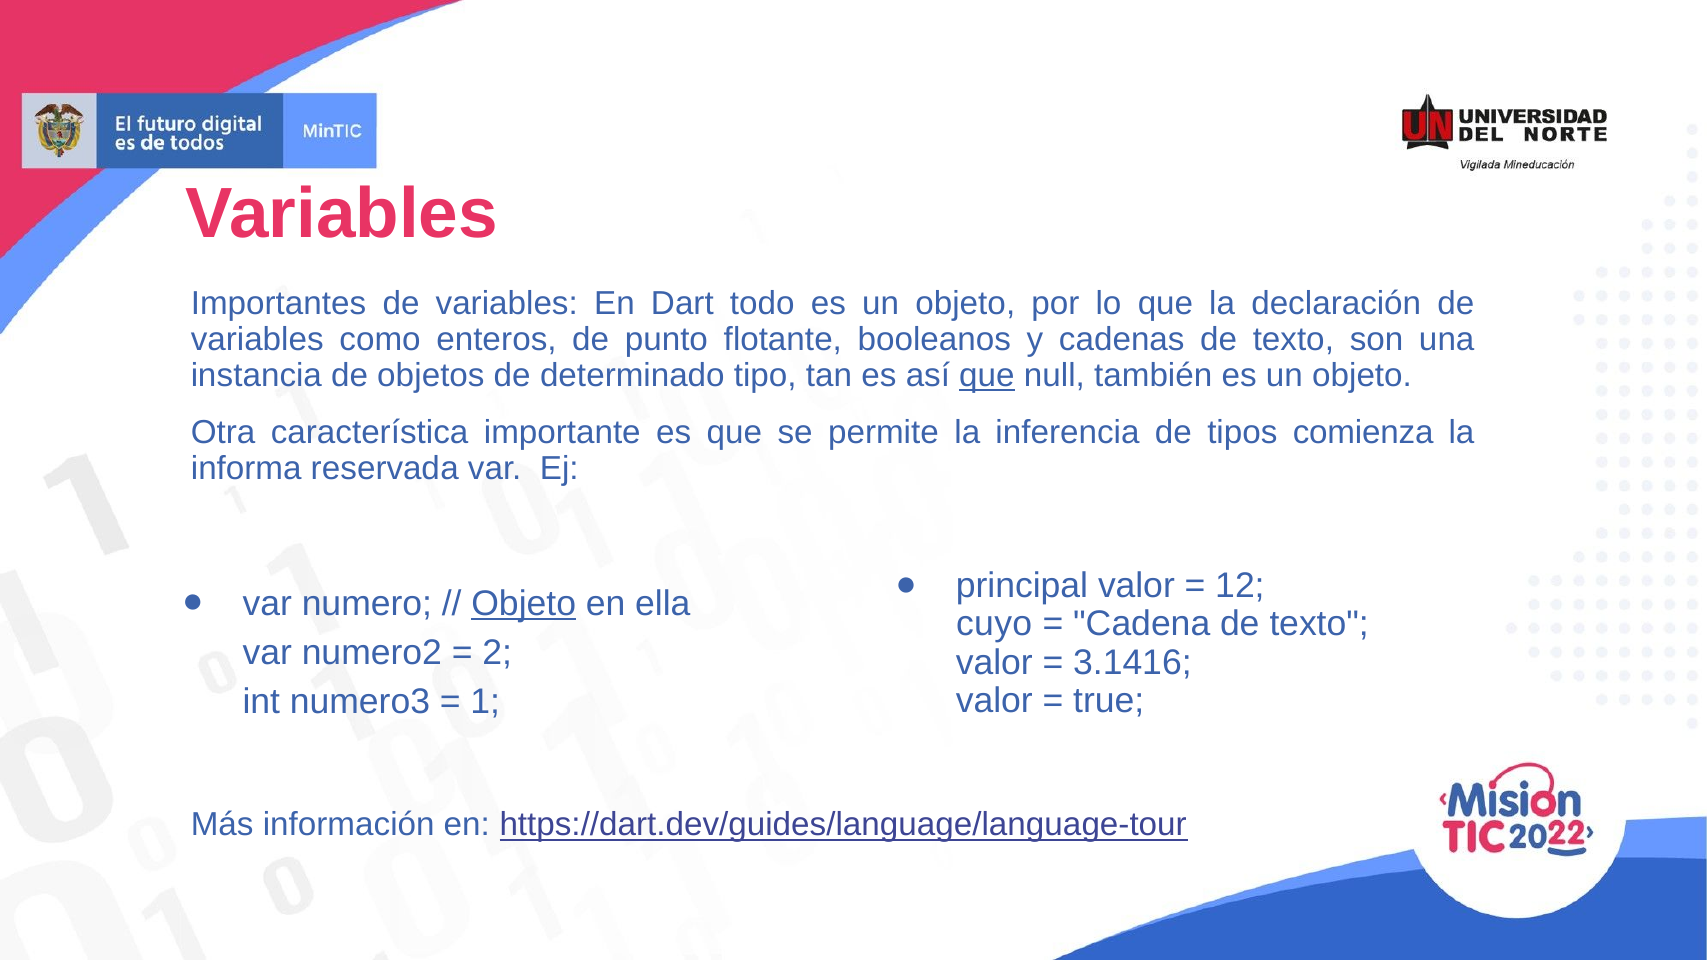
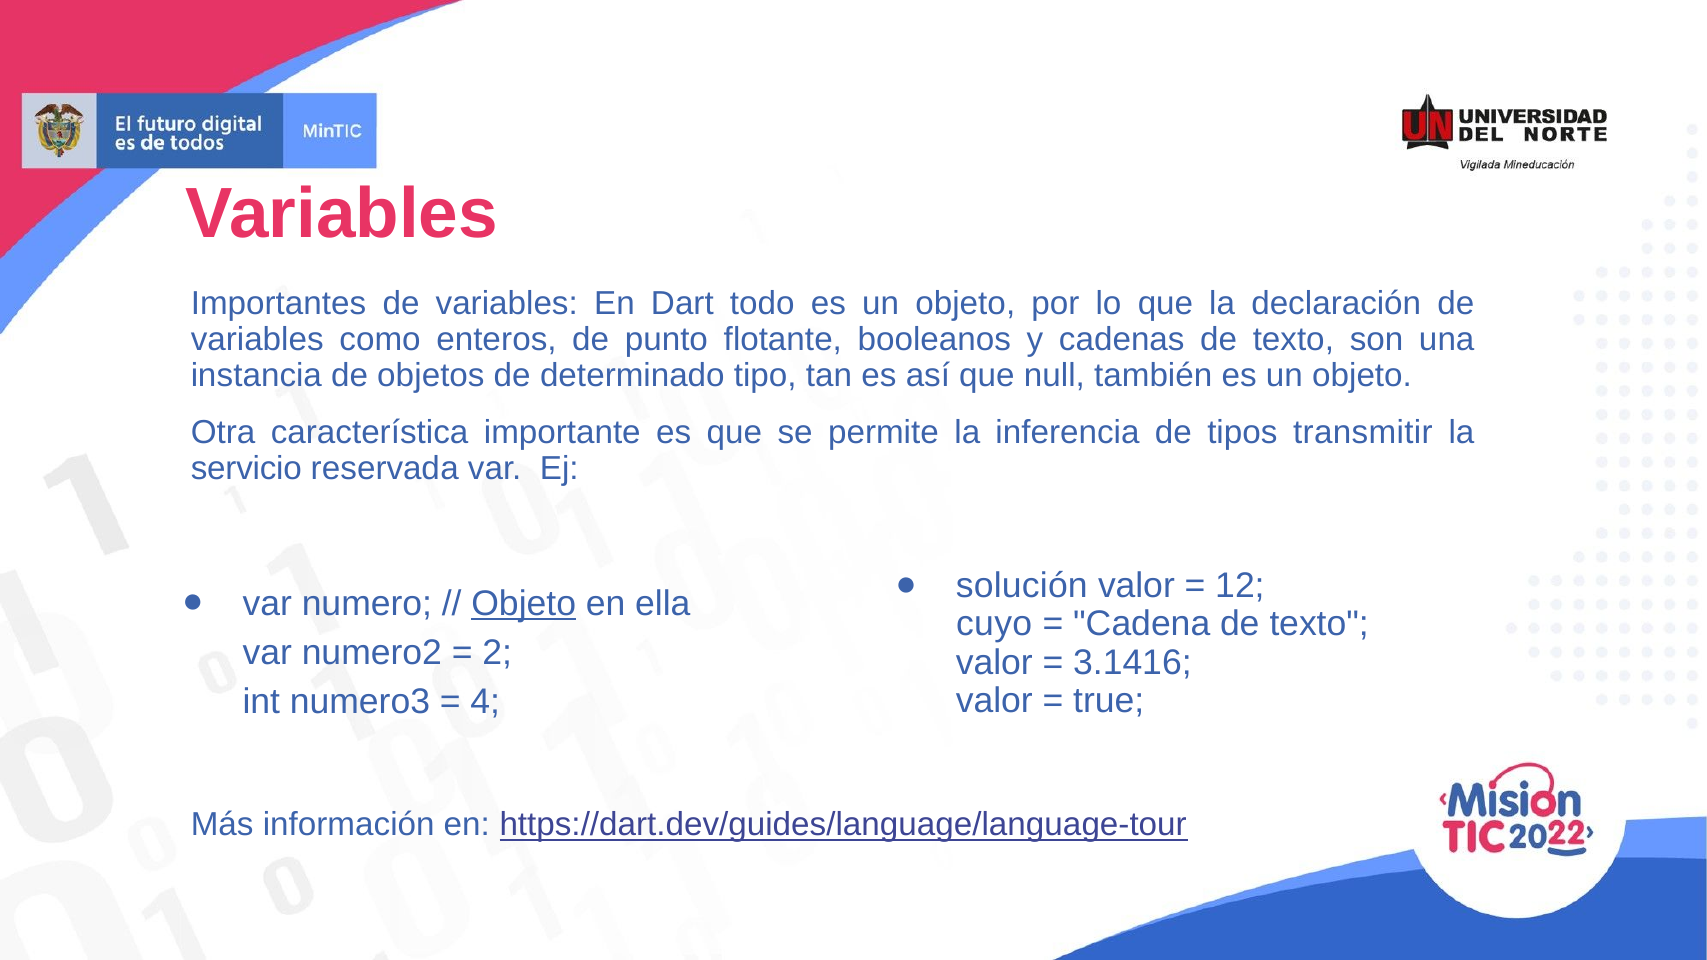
que at (987, 376) underline: present -> none
comienza: comienza -> transmitir
informa: informa -> servicio
principal: principal -> solución
1: 1 -> 4
